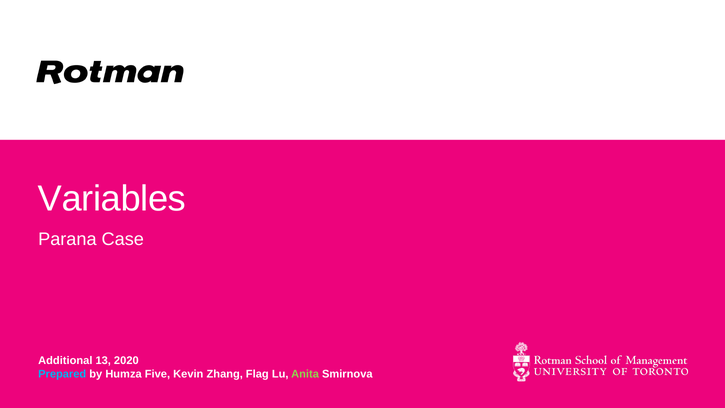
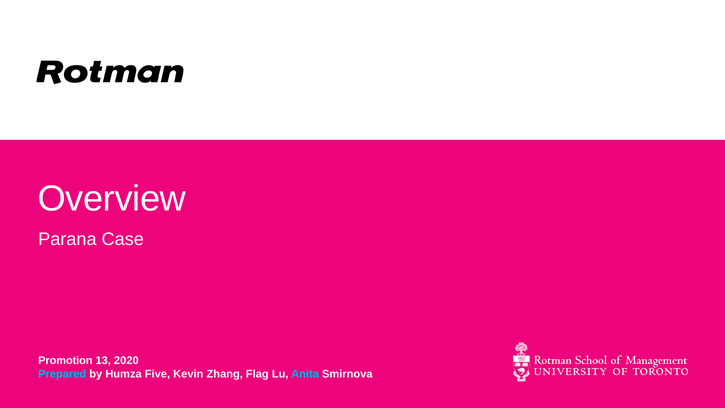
Variables: Variables -> Overview
Additional: Additional -> Promotion
Anita colour: light green -> light blue
